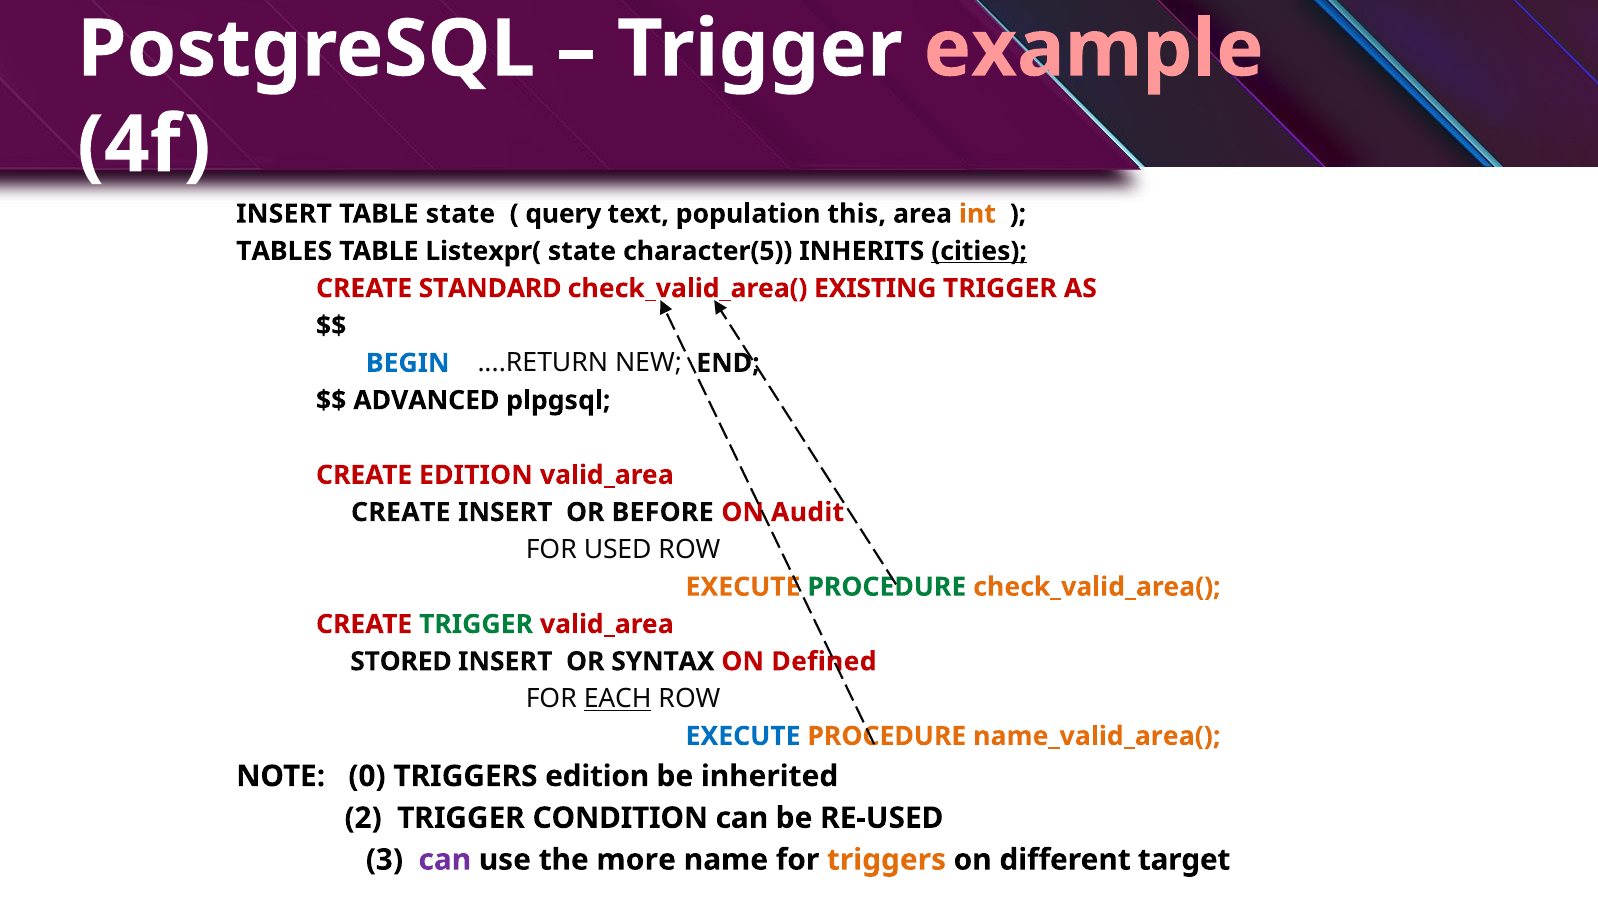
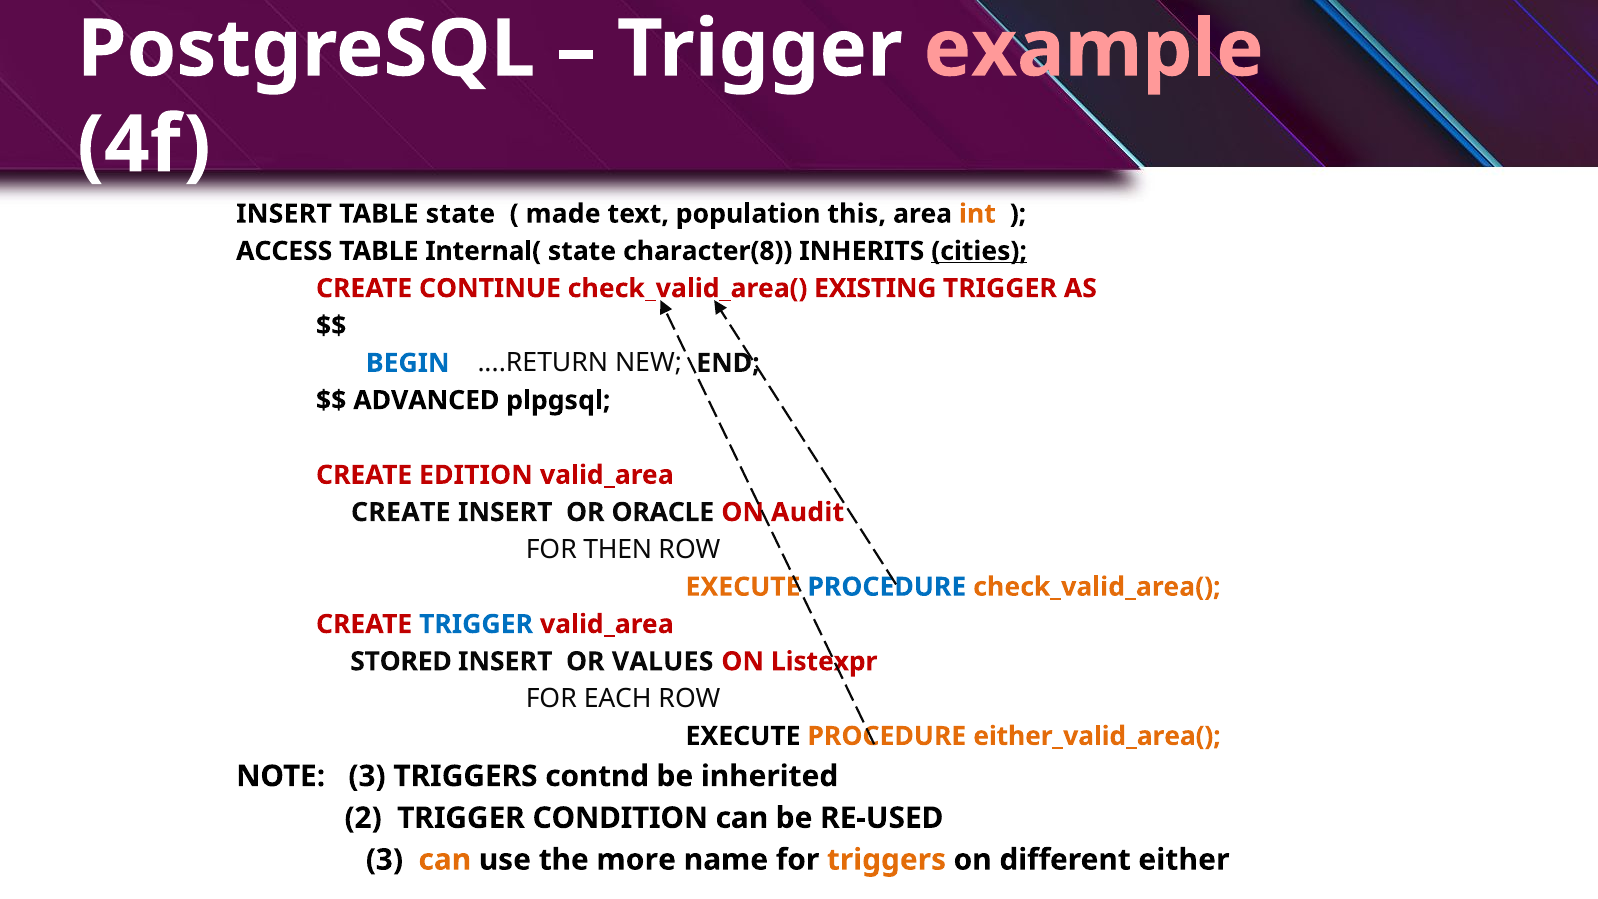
query: query -> made
TABLES: TABLES -> ACCESS
Listexpr(: Listexpr( -> Internal(
character(5: character(5 -> character(8
STANDARD: STANDARD -> CONTINUE
BEFORE: BEFORE -> ORACLE
USED: USED -> THEN
PROCEDURE at (887, 587) colour: green -> blue
TRIGGER at (476, 624) colour: green -> blue
SYNTAX: SYNTAX -> VALUES
Defined: Defined -> Listexpr
EACH underline: present -> none
EXECUTE at (743, 736) colour: blue -> black
name_valid_area(: name_valid_area( -> either_valid_area(
NOTE 0: 0 -> 3
TRIGGERS edition: edition -> contnd
can at (445, 860) colour: purple -> orange
target: target -> either
